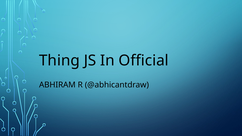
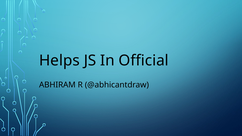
Thing: Thing -> Helps
